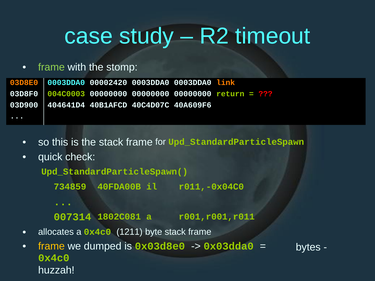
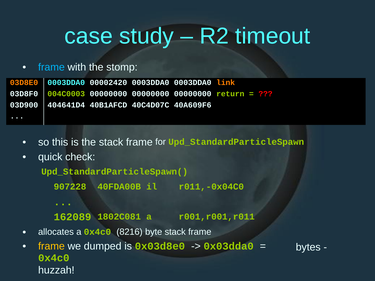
frame at (51, 67) colour: light green -> light blue
734859: 734859 -> 907228
007314: 007314 -> 162089
1211: 1211 -> 8216
